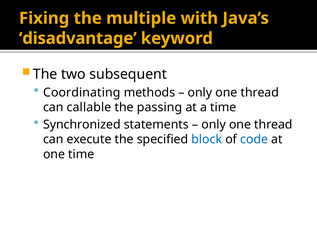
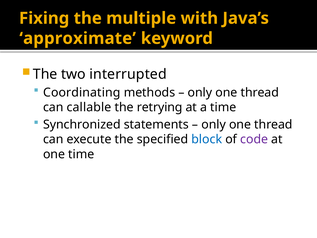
disadvantage: disadvantage -> approximate
subsequent: subsequent -> interrupted
passing: passing -> retrying
code colour: blue -> purple
